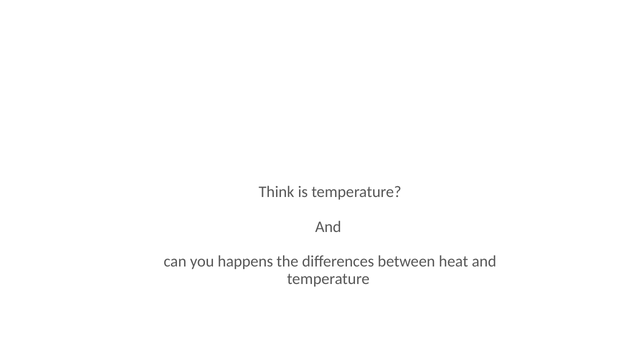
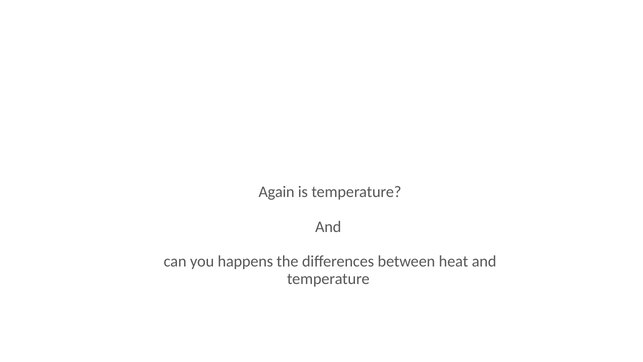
Think: Think -> Again
